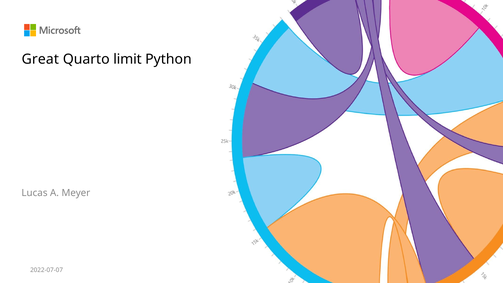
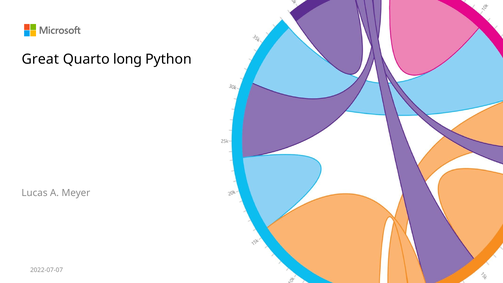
limit: limit -> long
